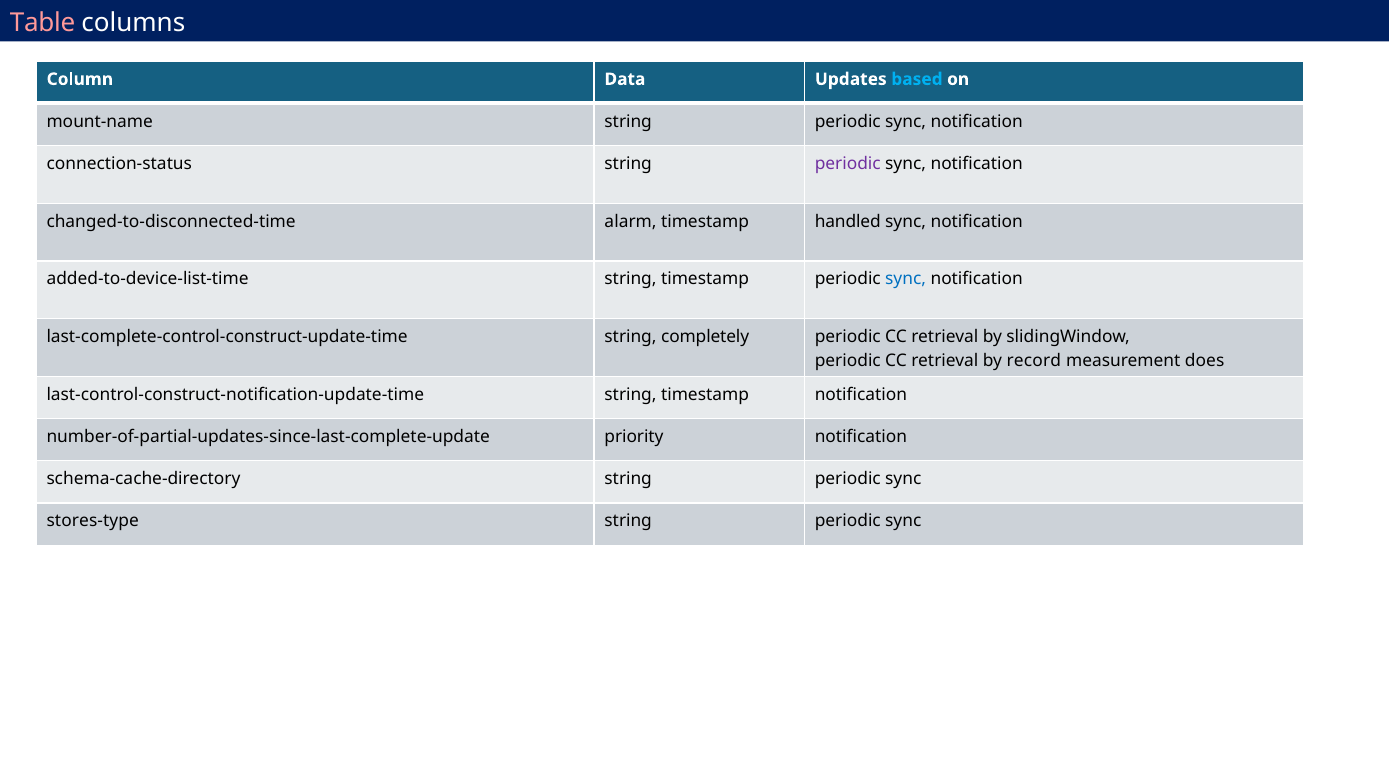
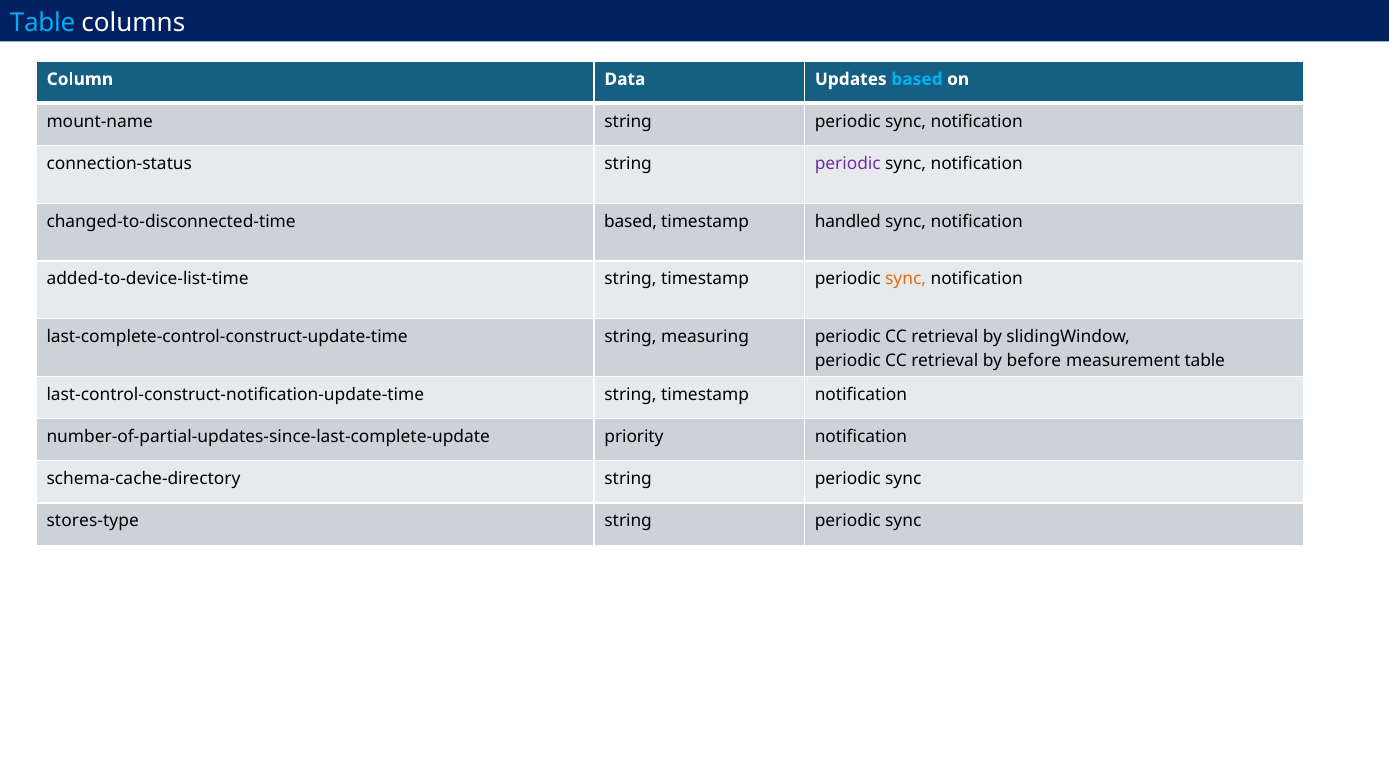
Table at (43, 23) colour: pink -> light blue
changed-to-disconnected-time alarm: alarm -> based
sync at (906, 279) colour: blue -> orange
completely: completely -> measuring
record: record -> before
measurement does: does -> table
